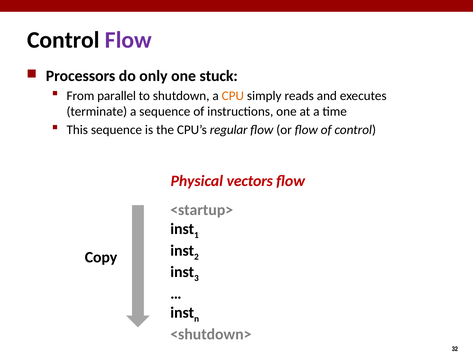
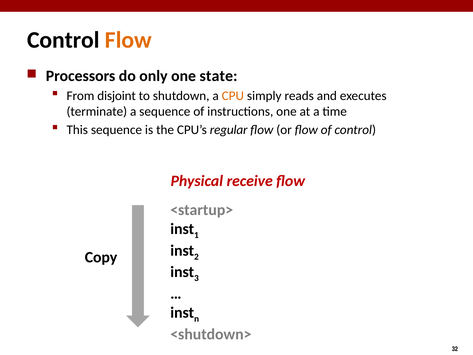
Flow at (128, 40) colour: purple -> orange
stuck: stuck -> state
parallel: parallel -> disjoint
vectors: vectors -> receive
